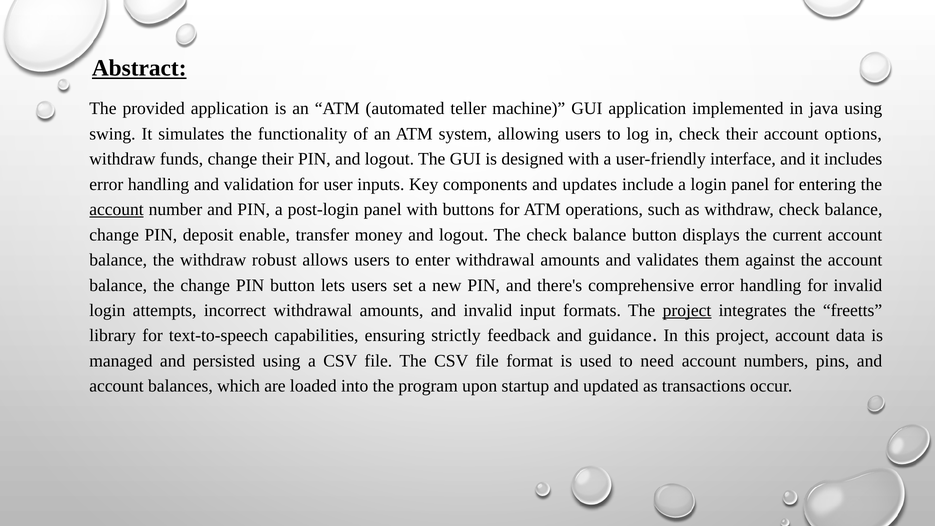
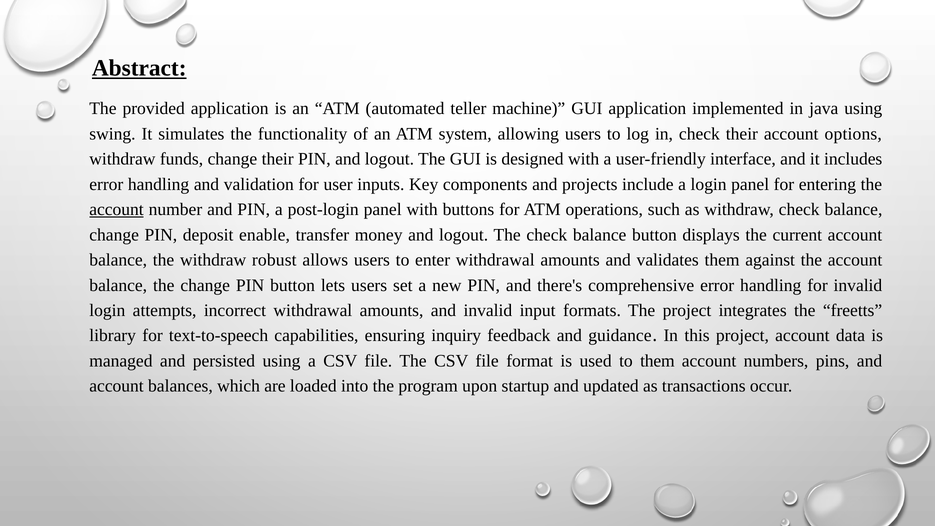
updates: updates -> projects
project at (687, 310) underline: present -> none
strictly: strictly -> inquiry
to need: need -> them
